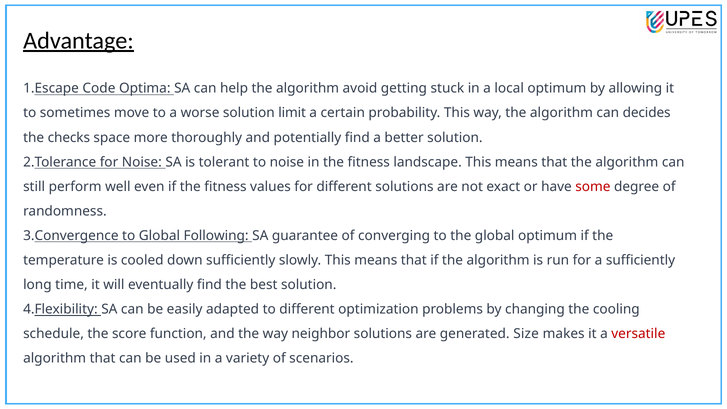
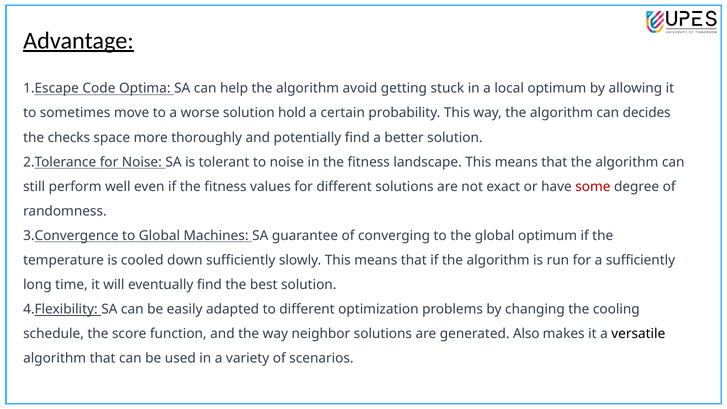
limit: limit -> hold
Following: Following -> Machines
Size: Size -> Also
versatile colour: red -> black
